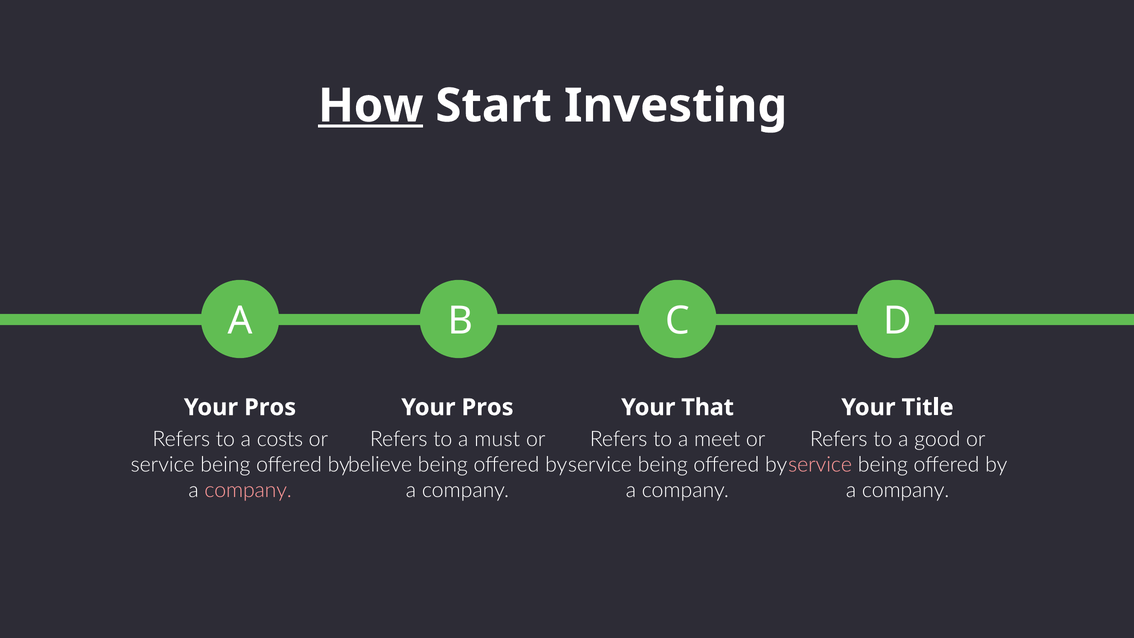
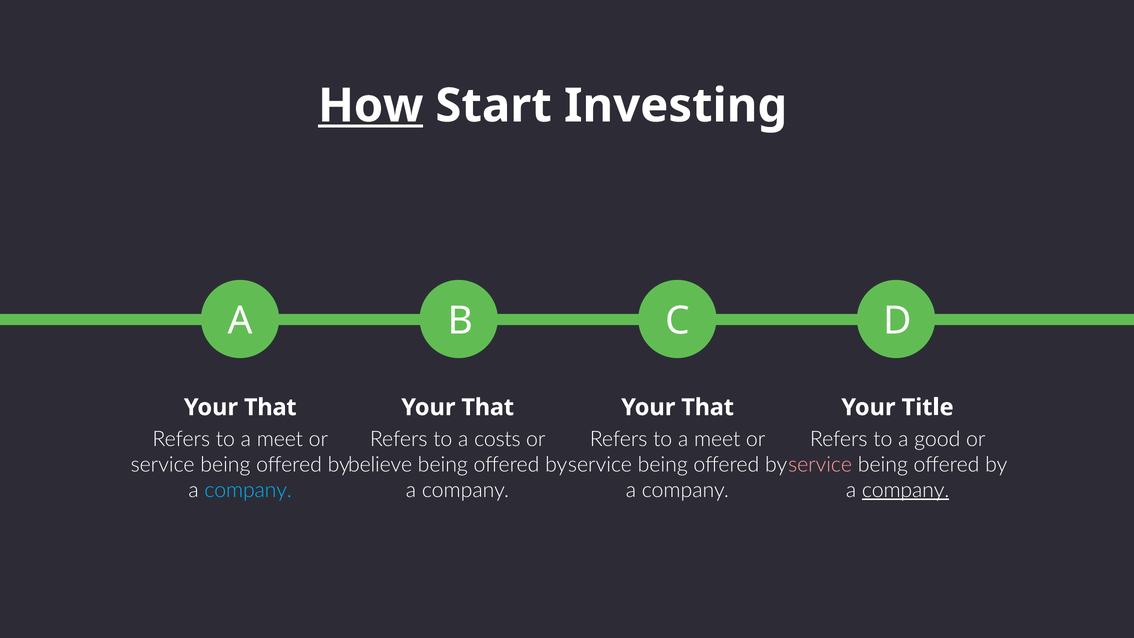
Pros at (270, 407): Pros -> That
Pros at (488, 407): Pros -> That
costs at (280, 439): costs -> meet
must: must -> costs
company at (248, 490) colour: pink -> light blue
company at (906, 490) underline: none -> present
